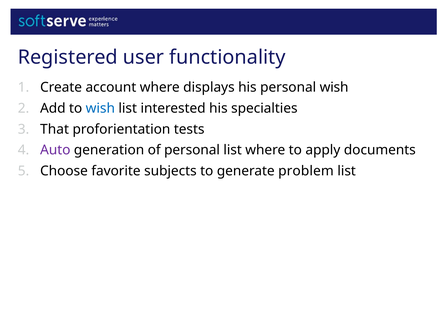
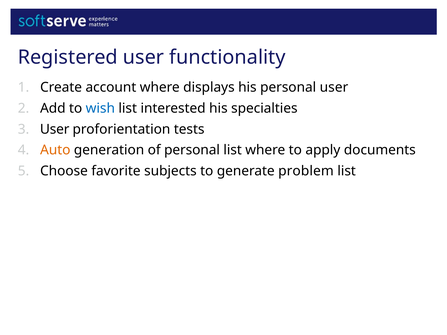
personal wish: wish -> user
That at (55, 129): That -> User
Auto colour: purple -> orange
